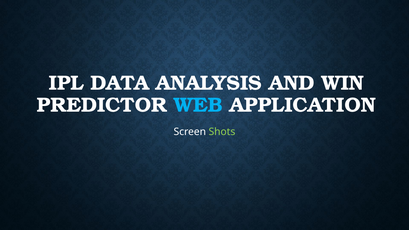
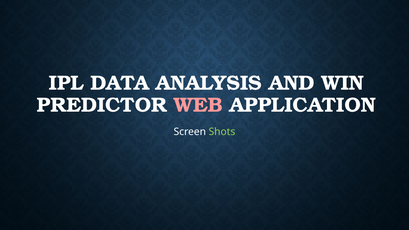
WEB colour: light blue -> pink
